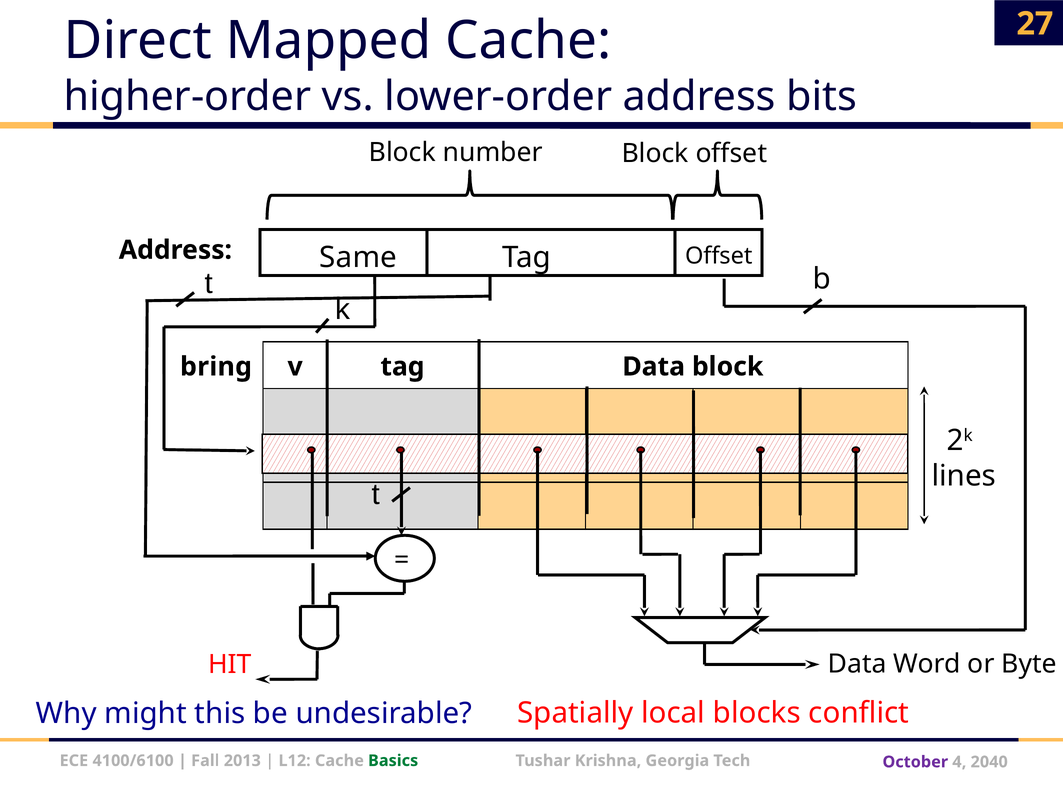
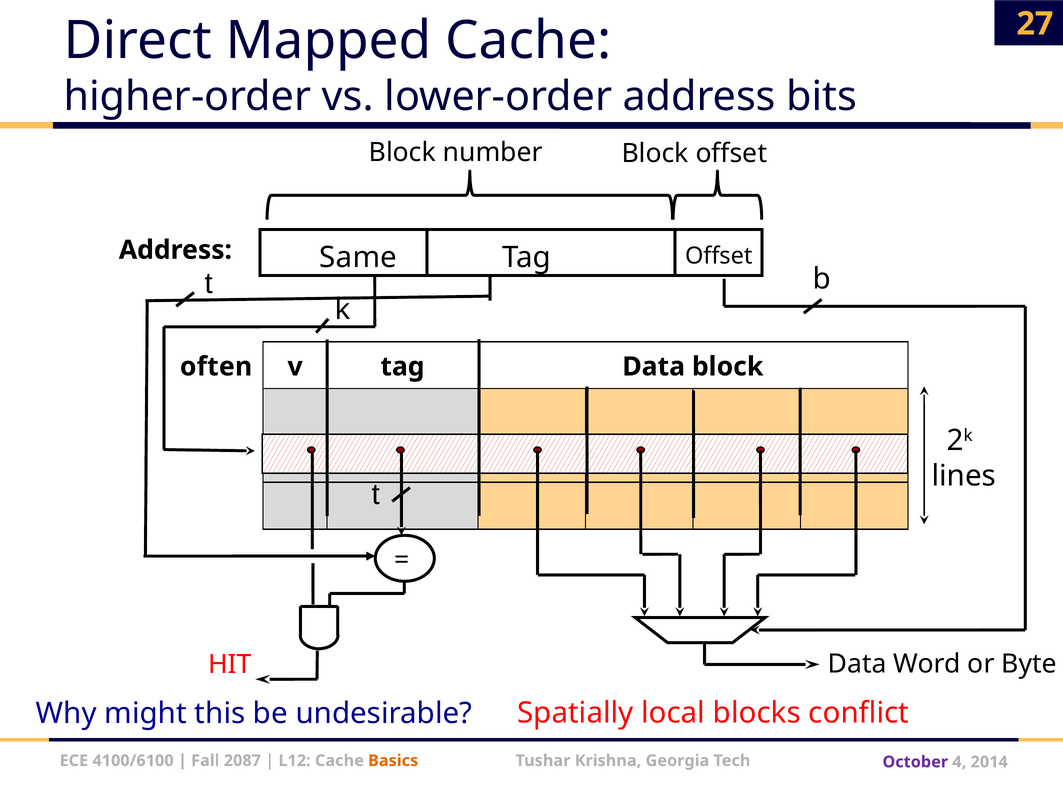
bring: bring -> often
2013: 2013 -> 2087
Basics colour: green -> orange
2040: 2040 -> 2014
